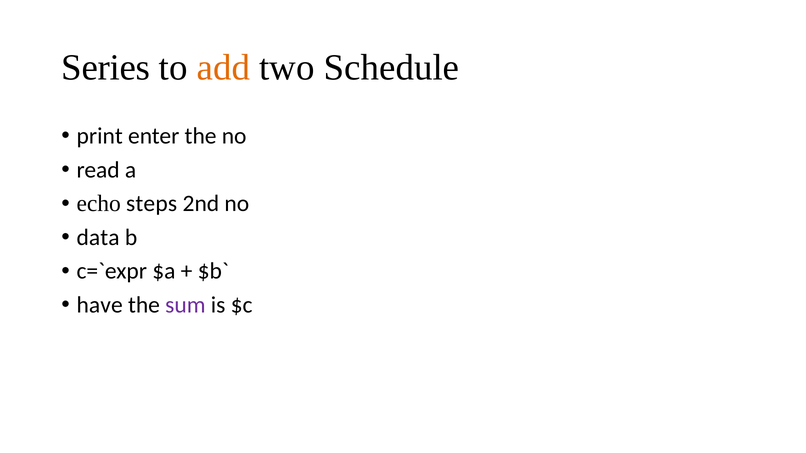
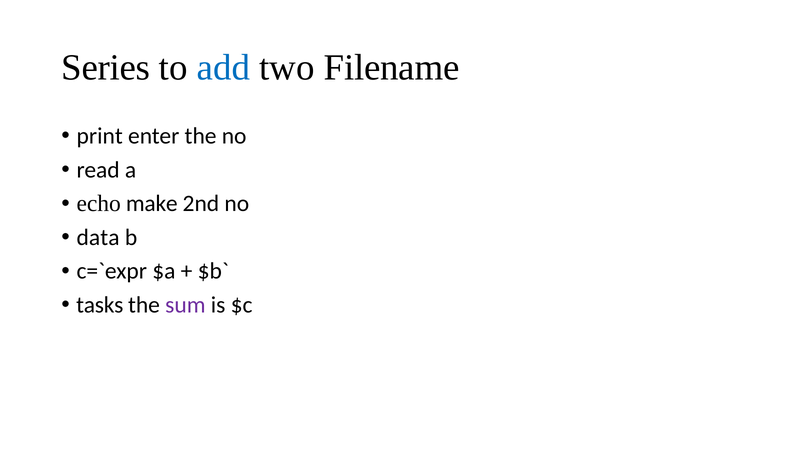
add colour: orange -> blue
Schedule: Schedule -> Filename
steps: steps -> make
have: have -> tasks
